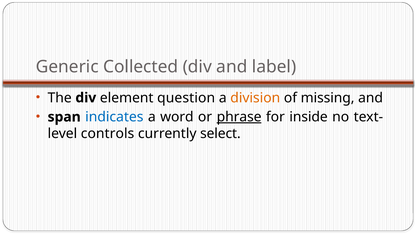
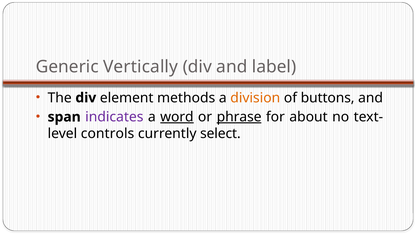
Collected: Collected -> Vertically
question: question -> methods
missing: missing -> buttons
indicates colour: blue -> purple
word underline: none -> present
inside: inside -> about
